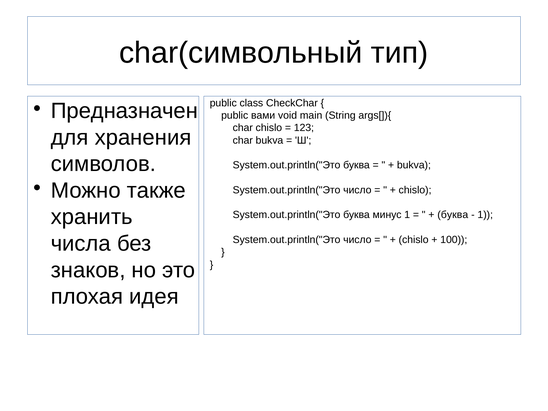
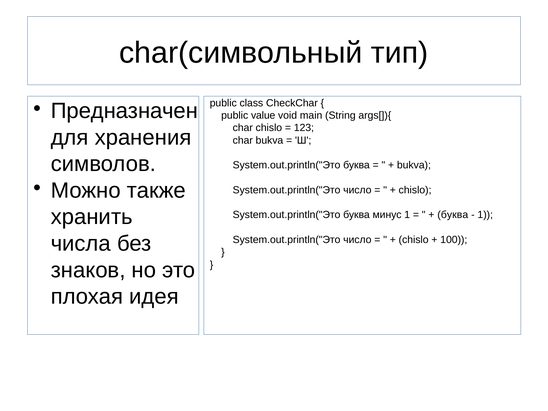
вами: вами -> value
